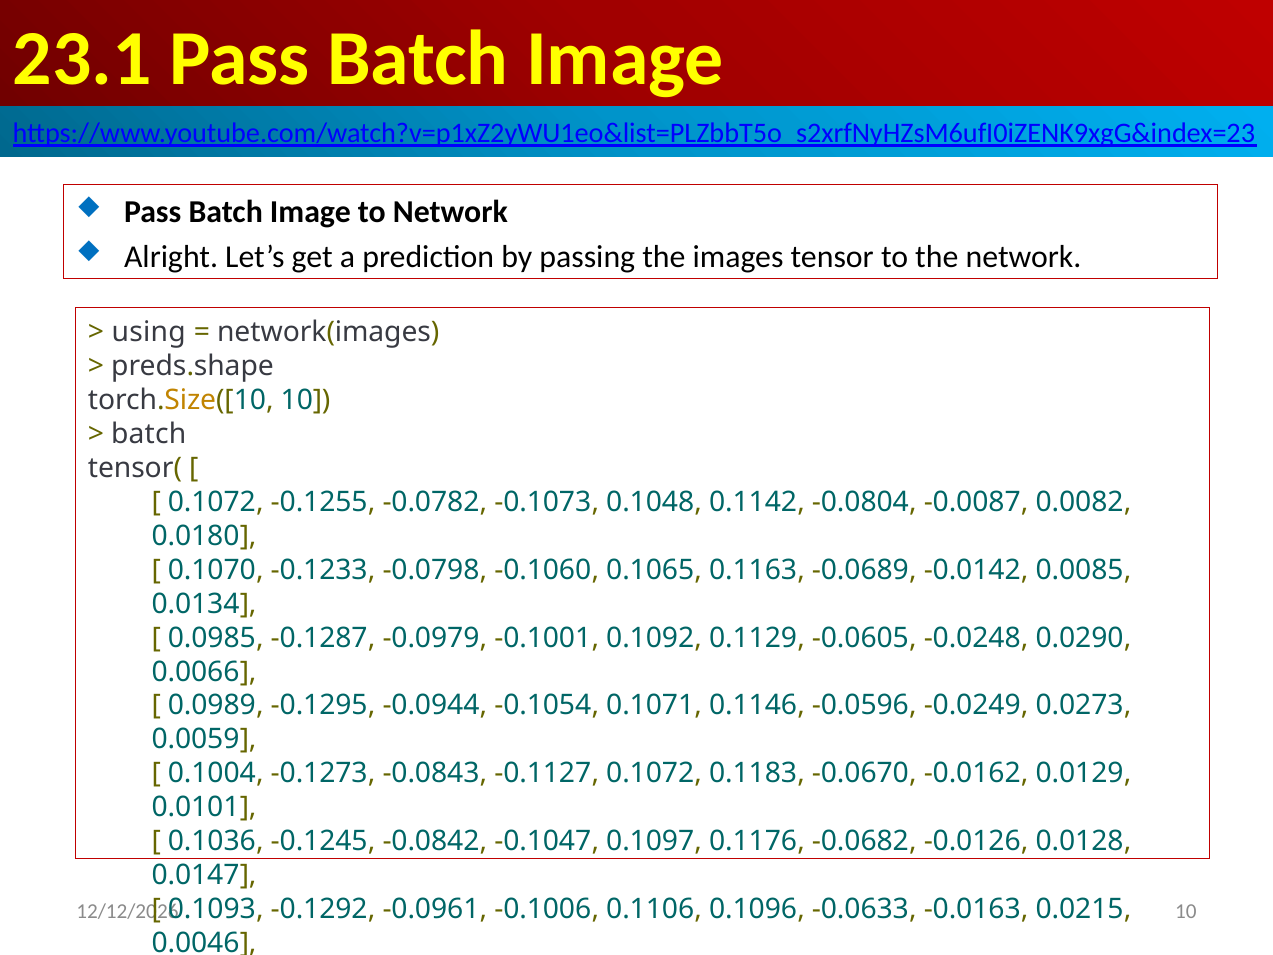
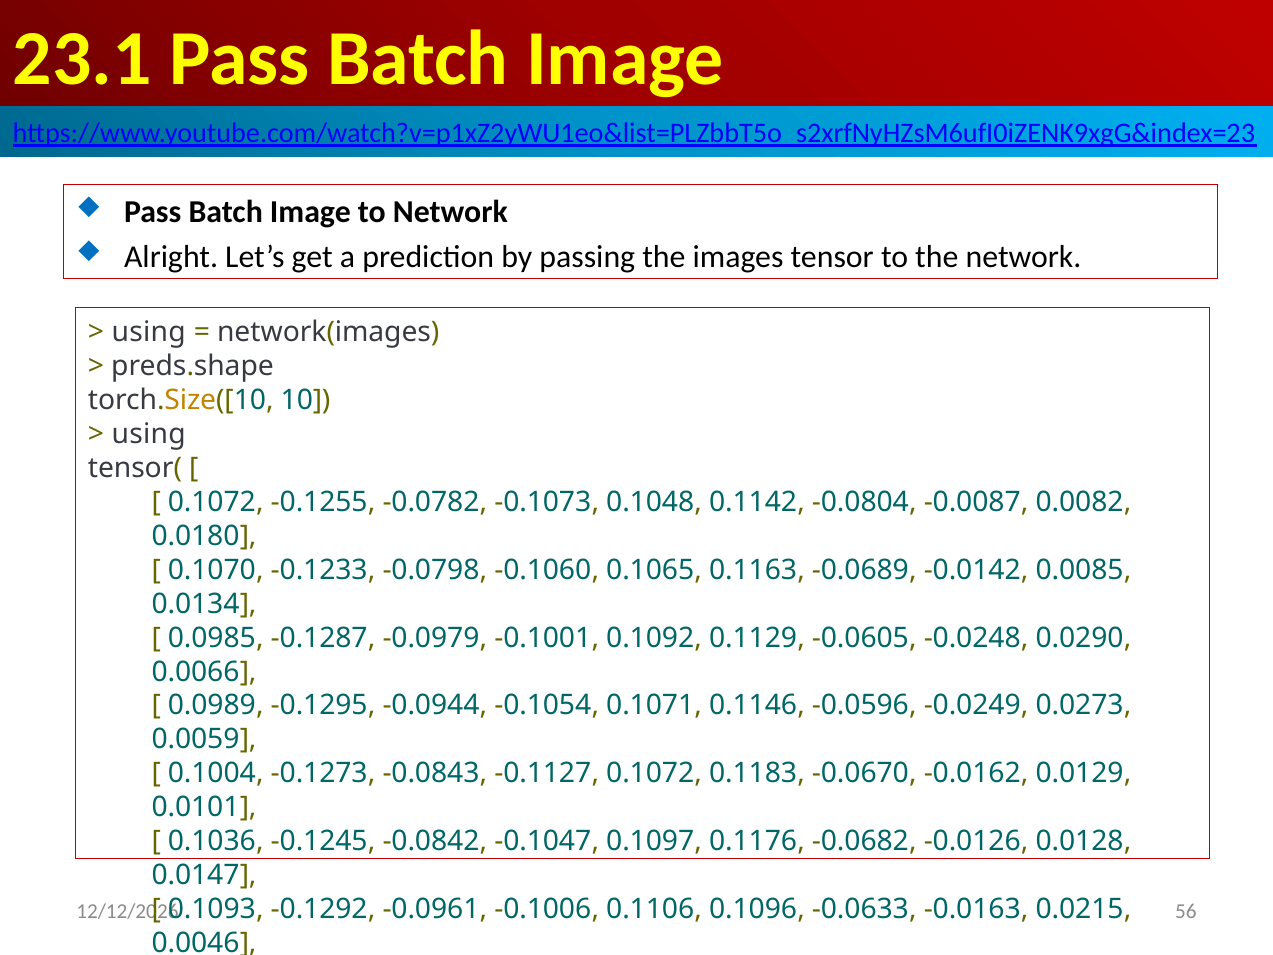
batch at (149, 434): batch -> using
10 at (1186, 912): 10 -> 56
